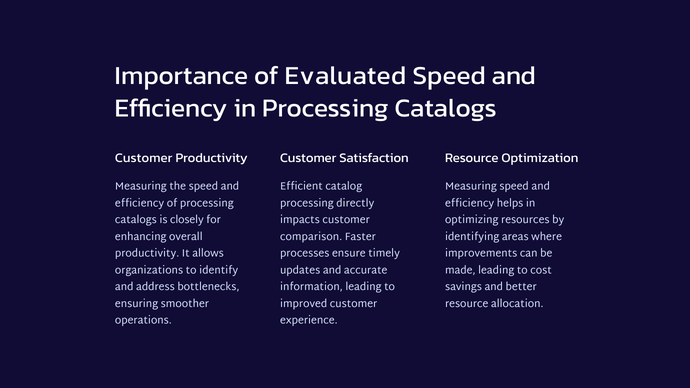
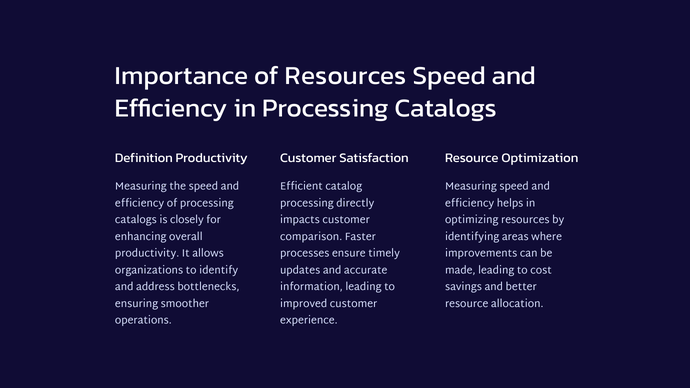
of Evaluated: Evaluated -> Resources
Customer at (144, 158): Customer -> Definition
